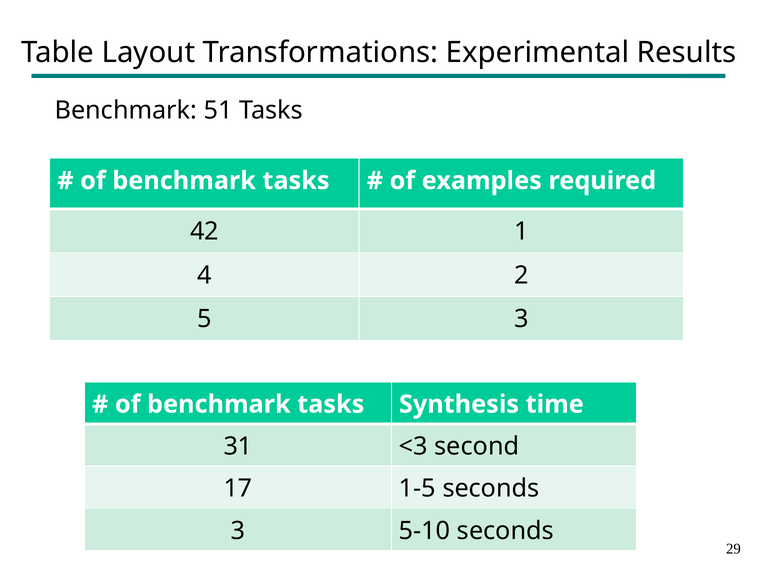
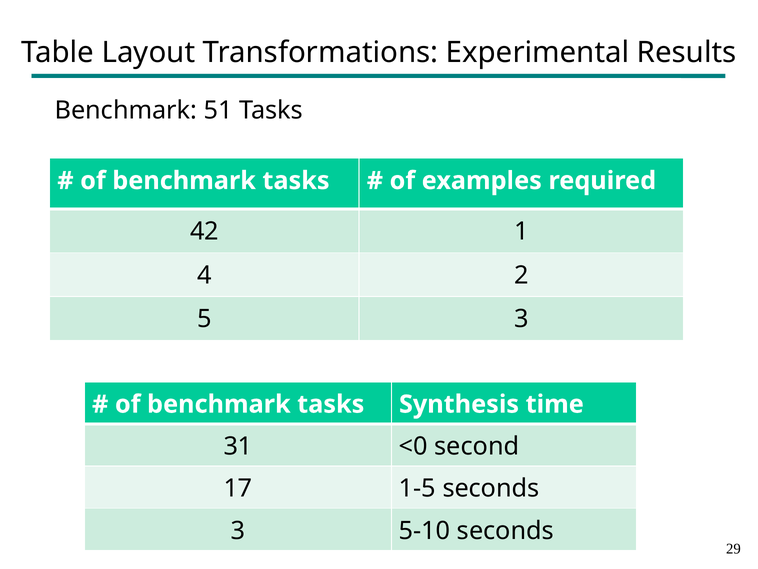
<3: <3 -> <0
